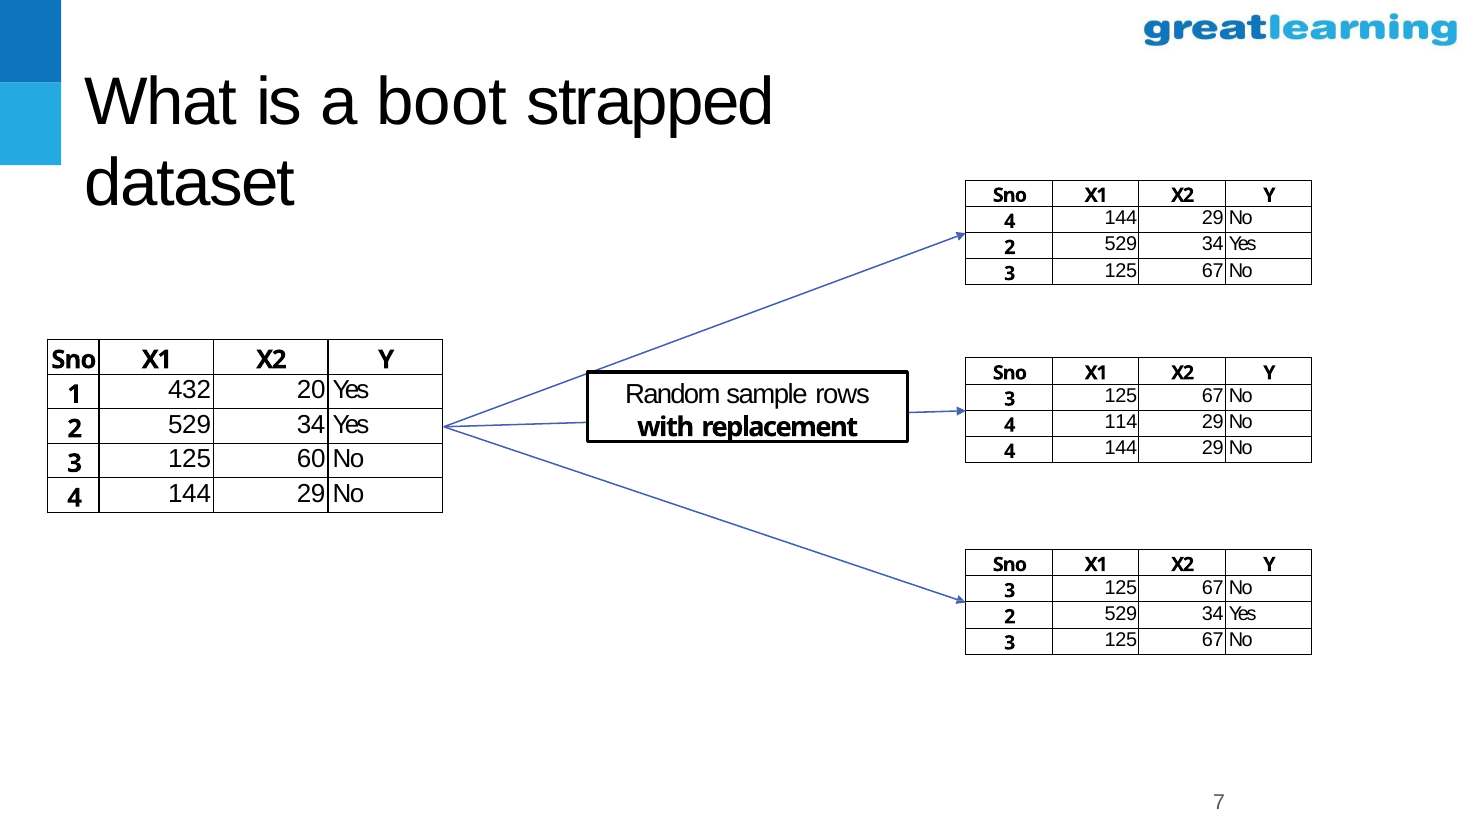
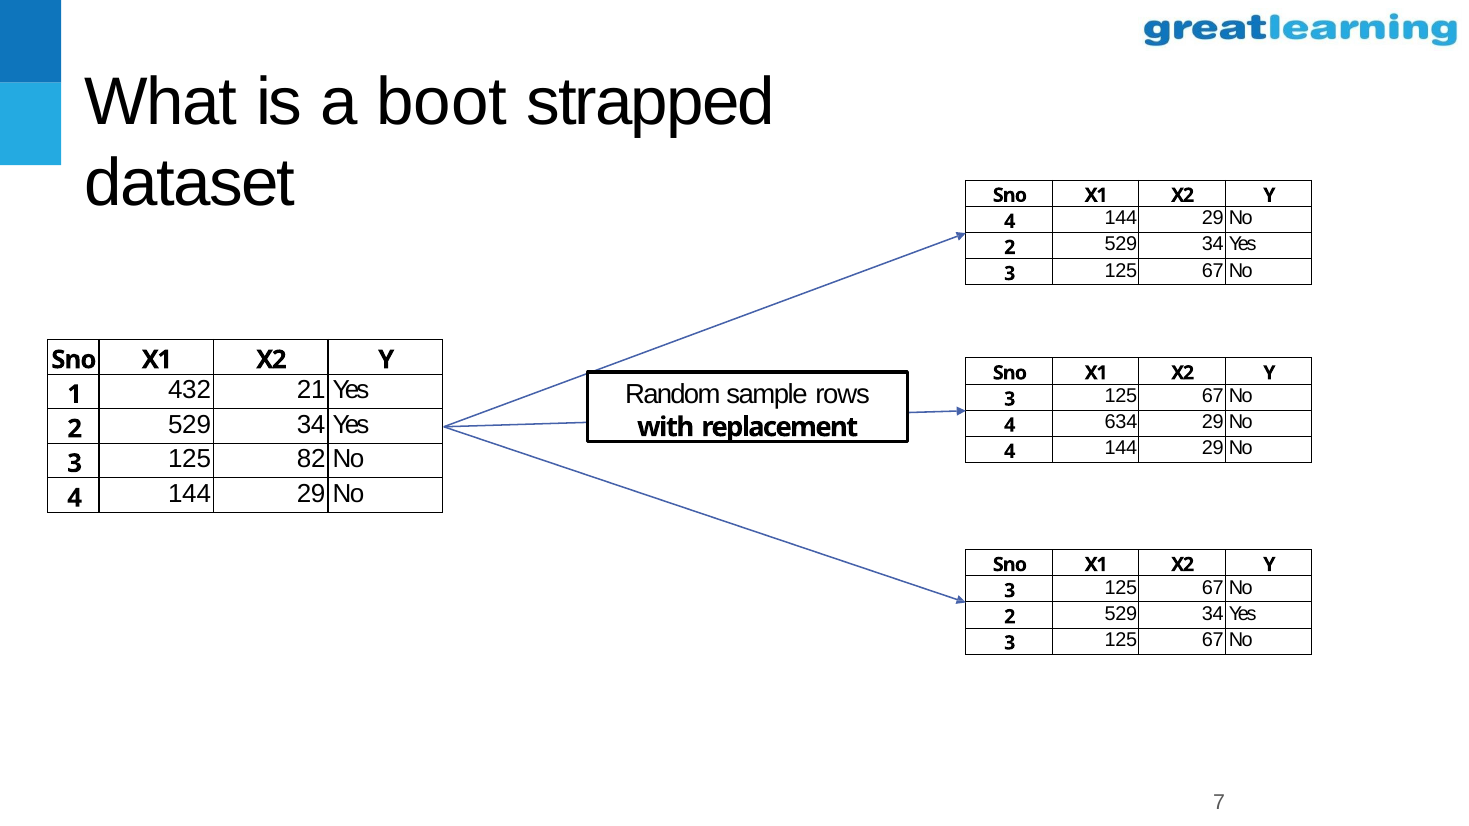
20: 20 -> 21
114: 114 -> 634
60: 60 -> 82
